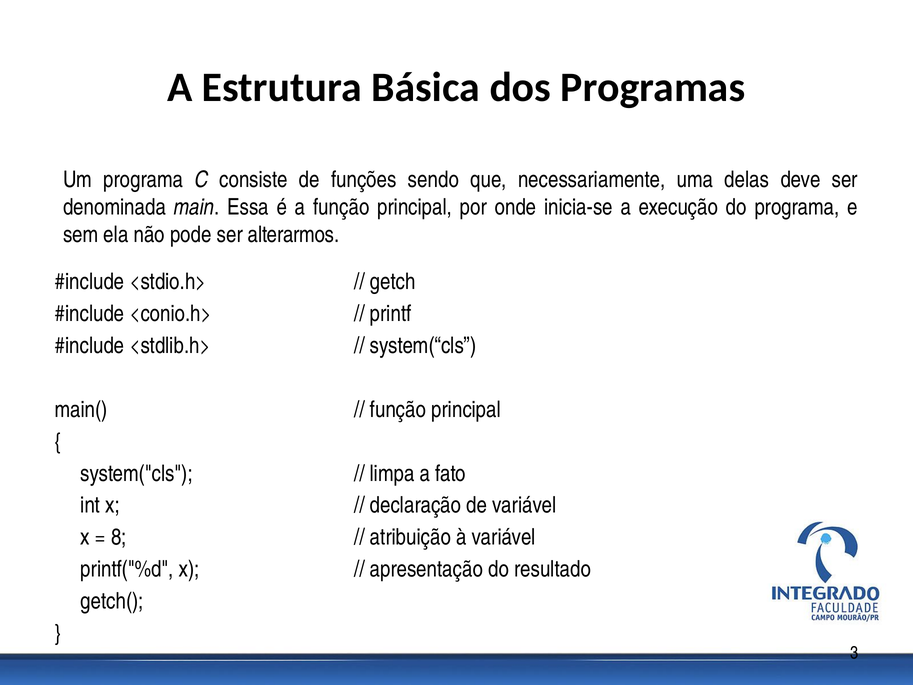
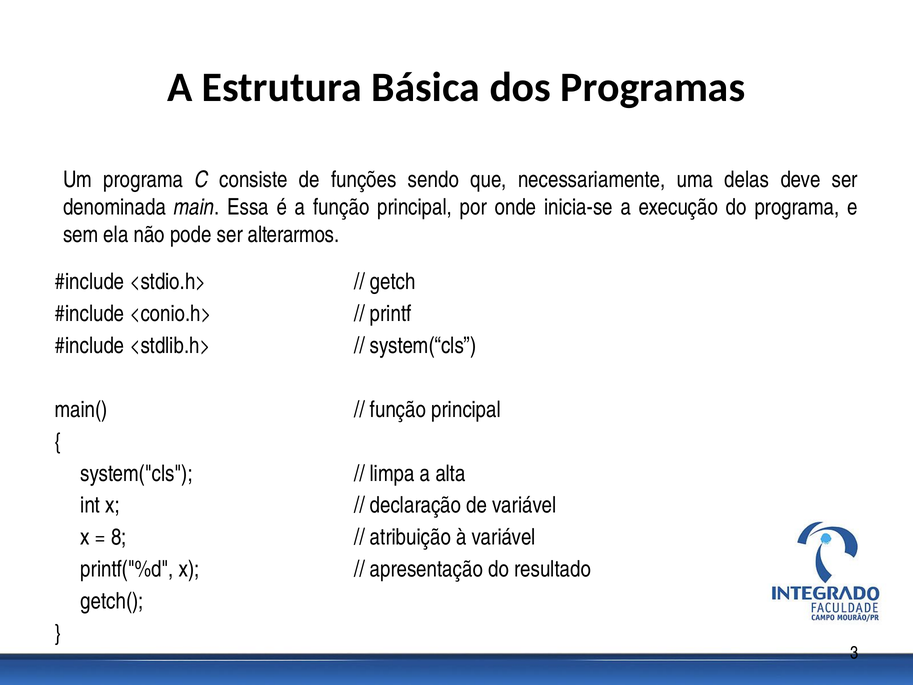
fato: fato -> alta
